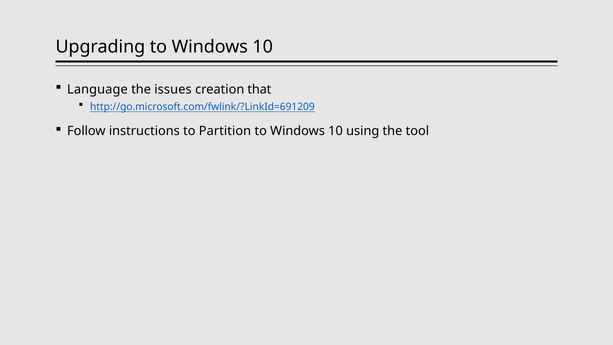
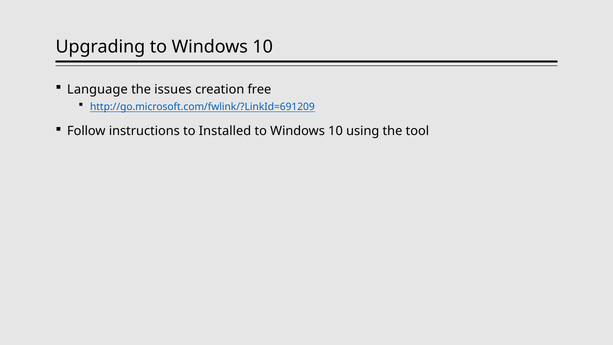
that: that -> free
Partition: Partition -> Installed
